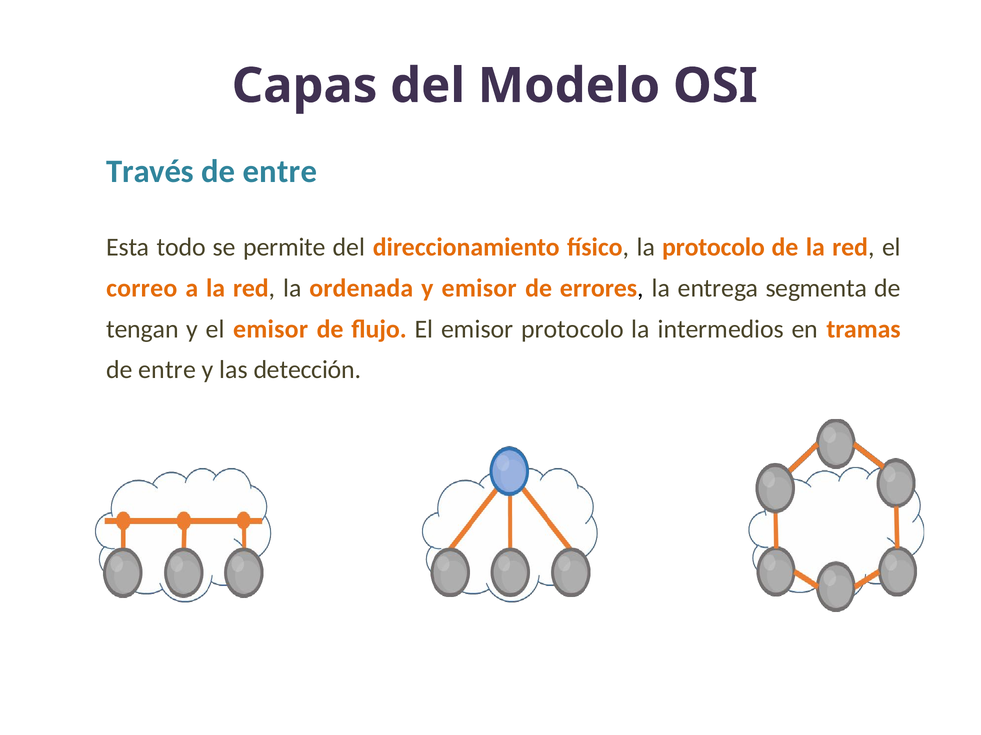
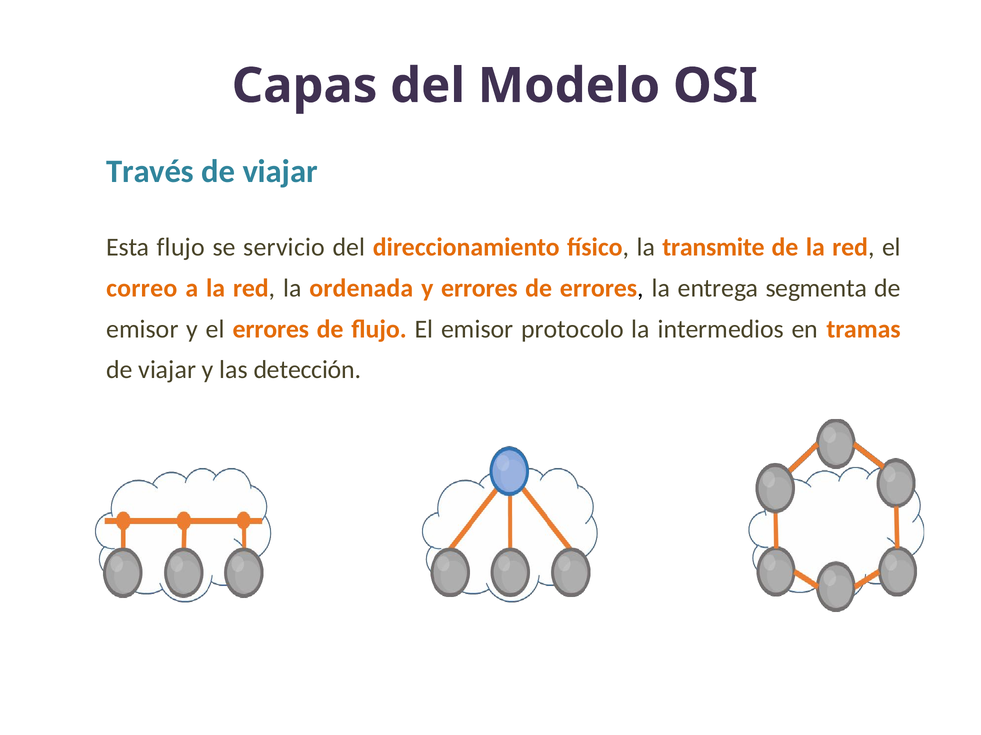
entre at (280, 172): entre -> viajar
Esta todo: todo -> flujo
permite: permite -> servicio
la protocolo: protocolo -> transmite
y emisor: emisor -> errores
tengan at (142, 329): tengan -> emisor
y el emisor: emisor -> errores
entre at (167, 370): entre -> viajar
